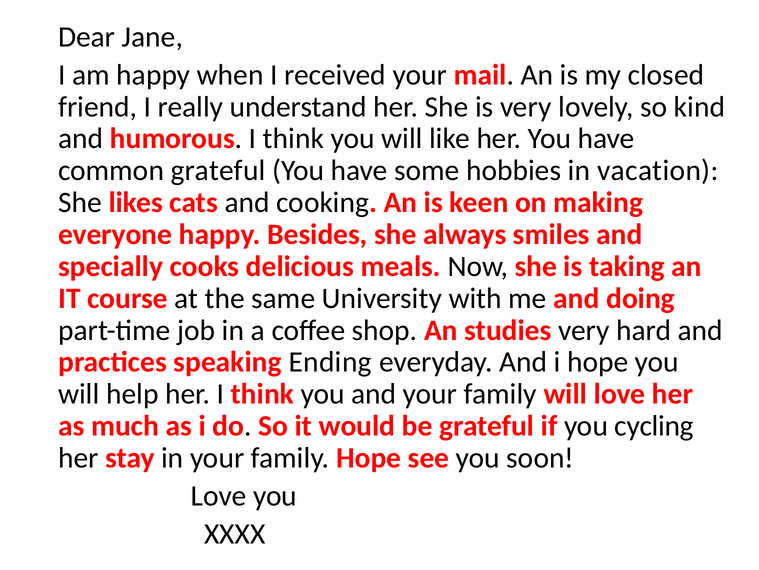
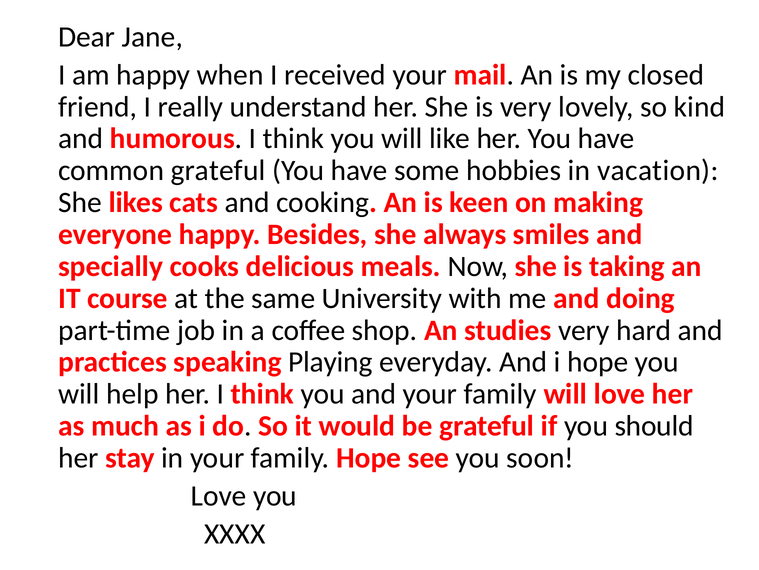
Ending: Ending -> Playing
cycling: cycling -> should
